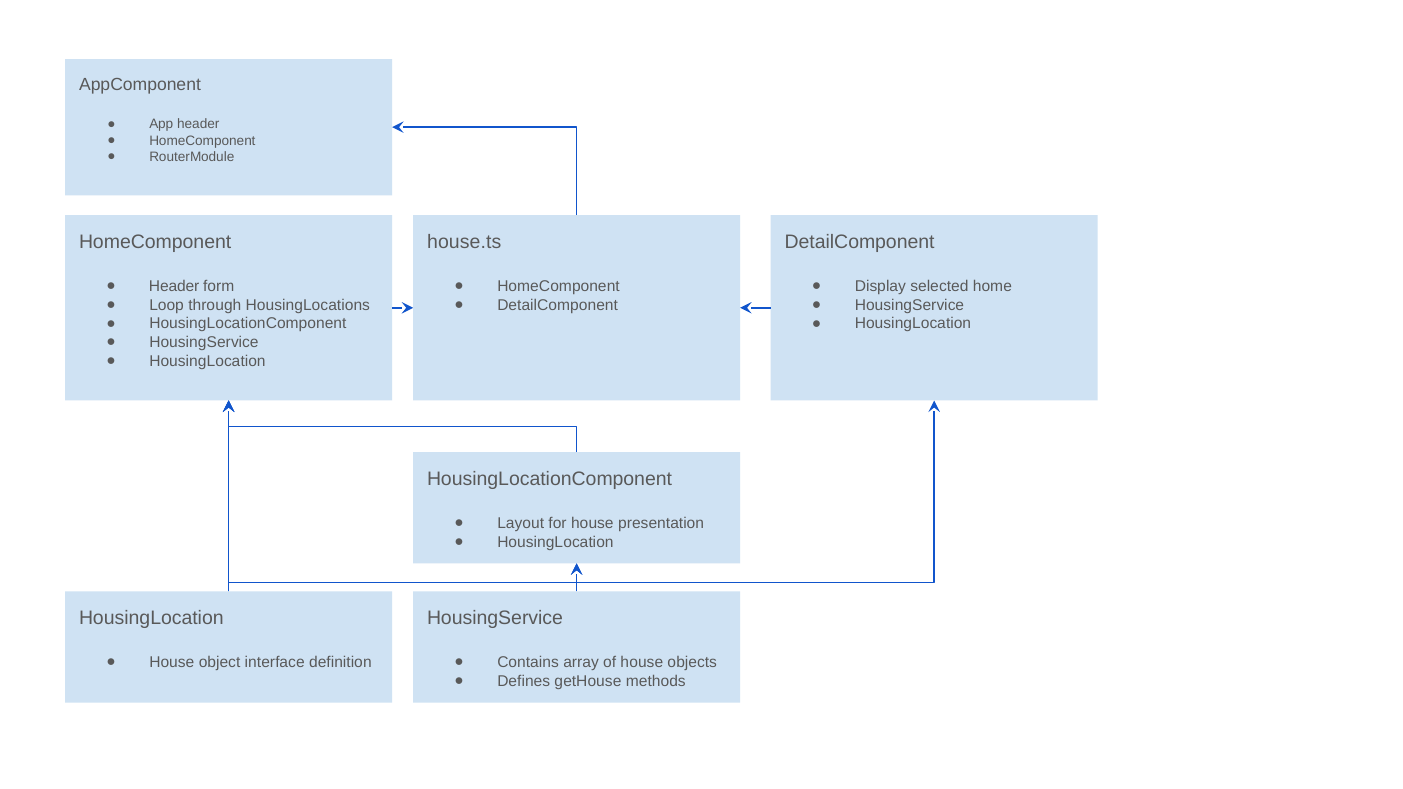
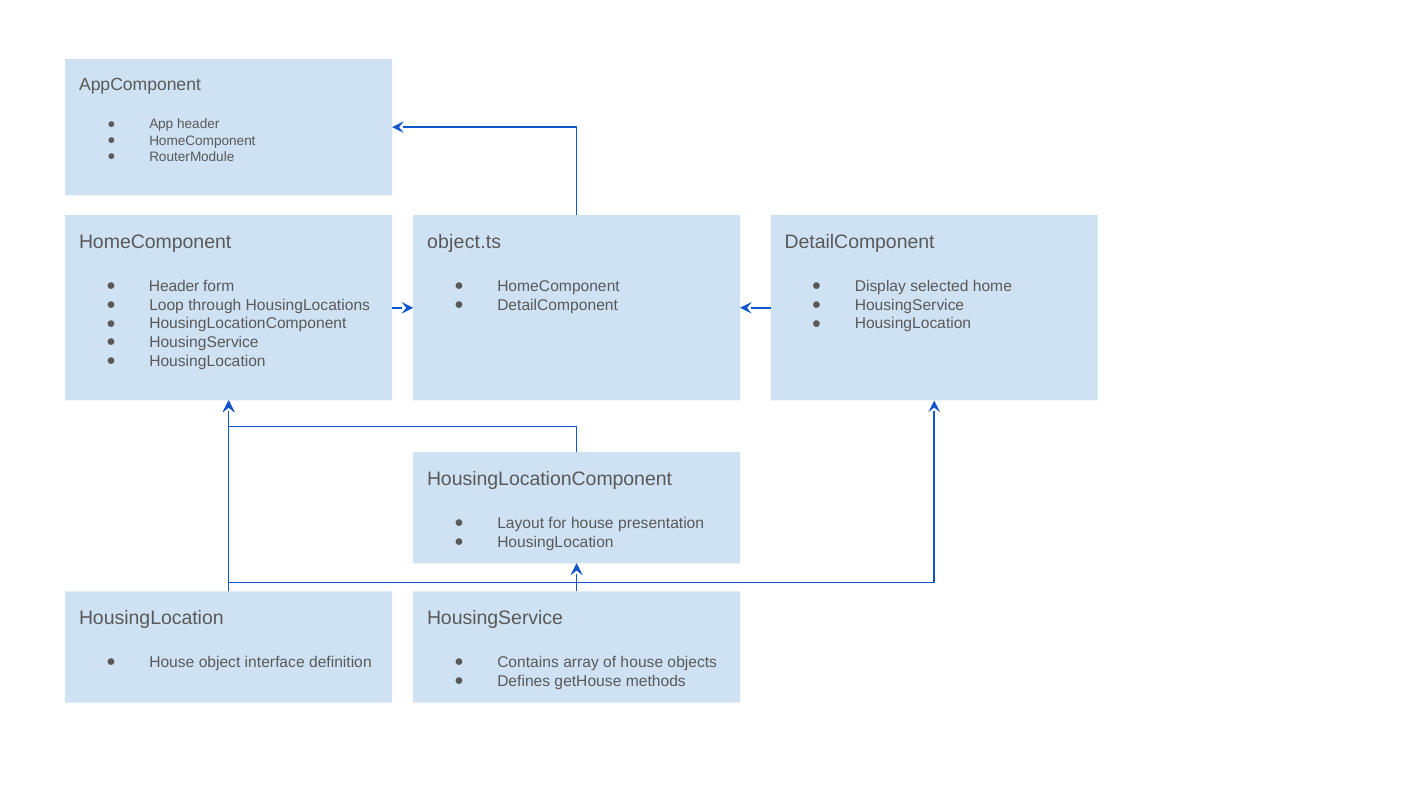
house.ts: house.ts -> object.ts
